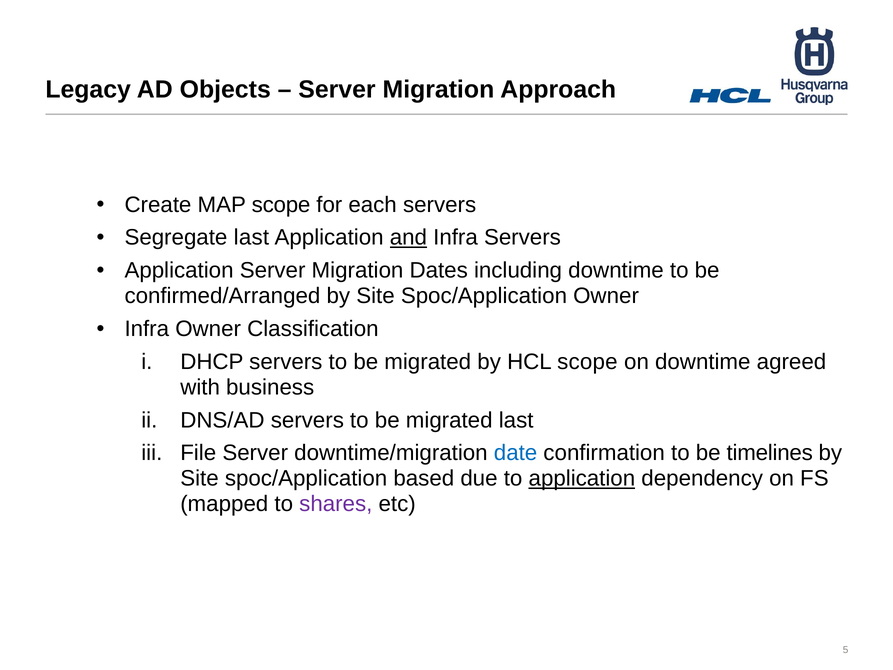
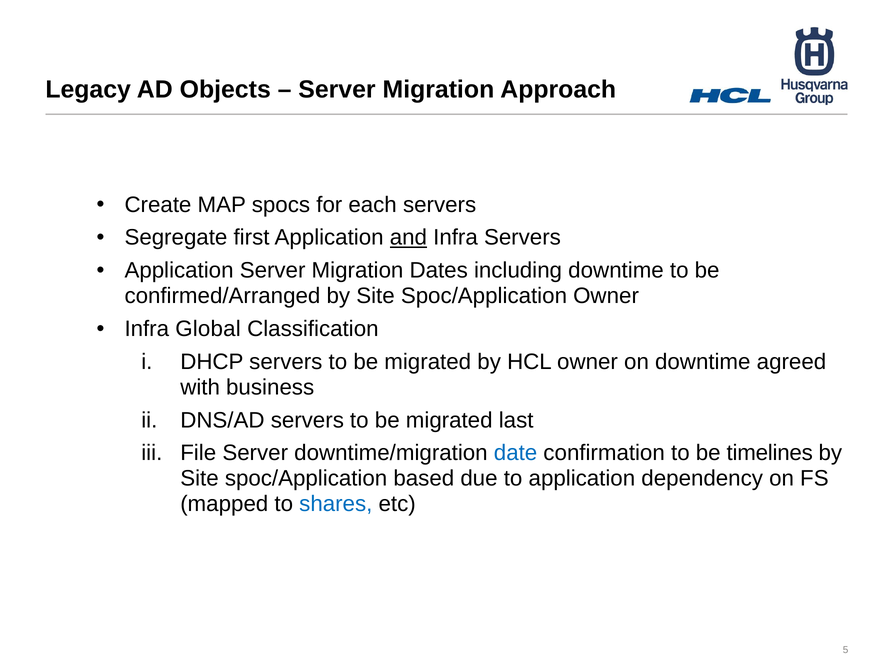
MAP scope: scope -> spocs
Segregate last: last -> first
Infra Owner: Owner -> Global
HCL scope: scope -> owner
application at (582, 478) underline: present -> none
shares colour: purple -> blue
